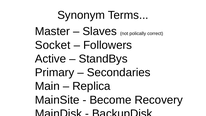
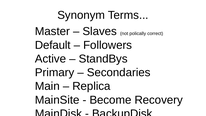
Socket: Socket -> Default
